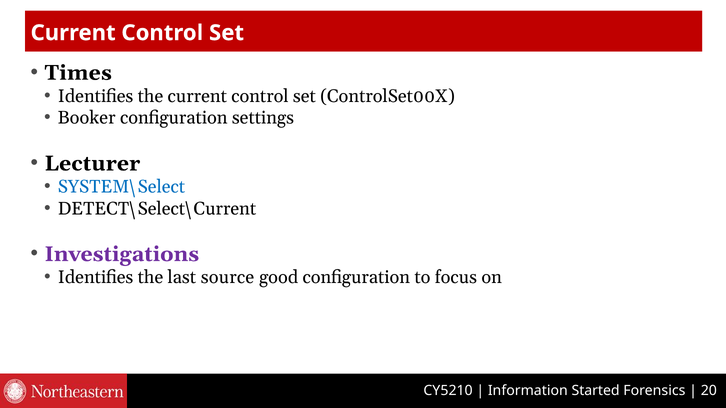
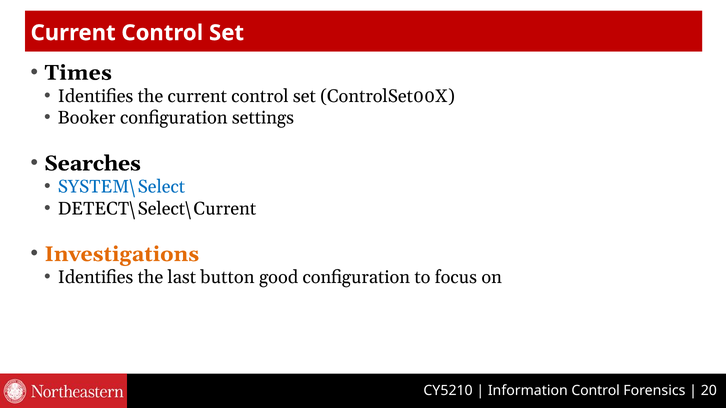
Lecturer: Lecturer -> Searches
Investigations colour: purple -> orange
source: source -> button
Started at (596, 391): Started -> Control
